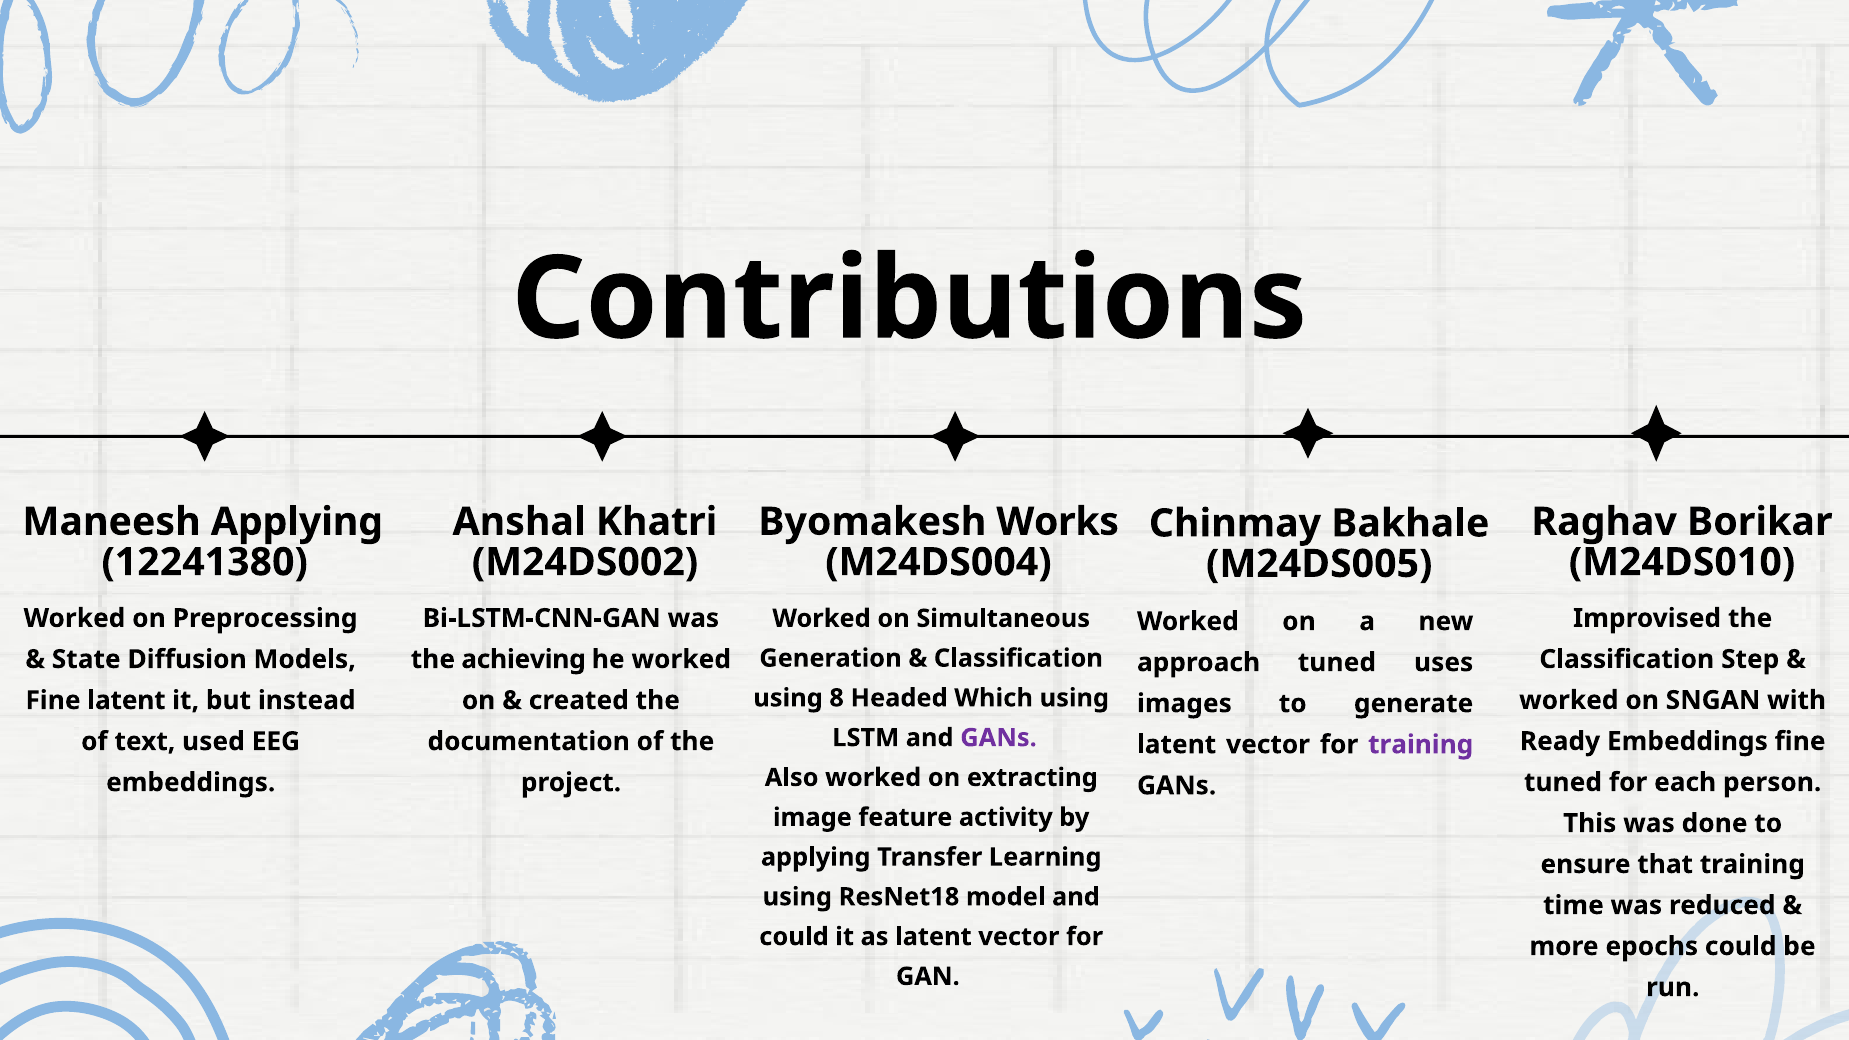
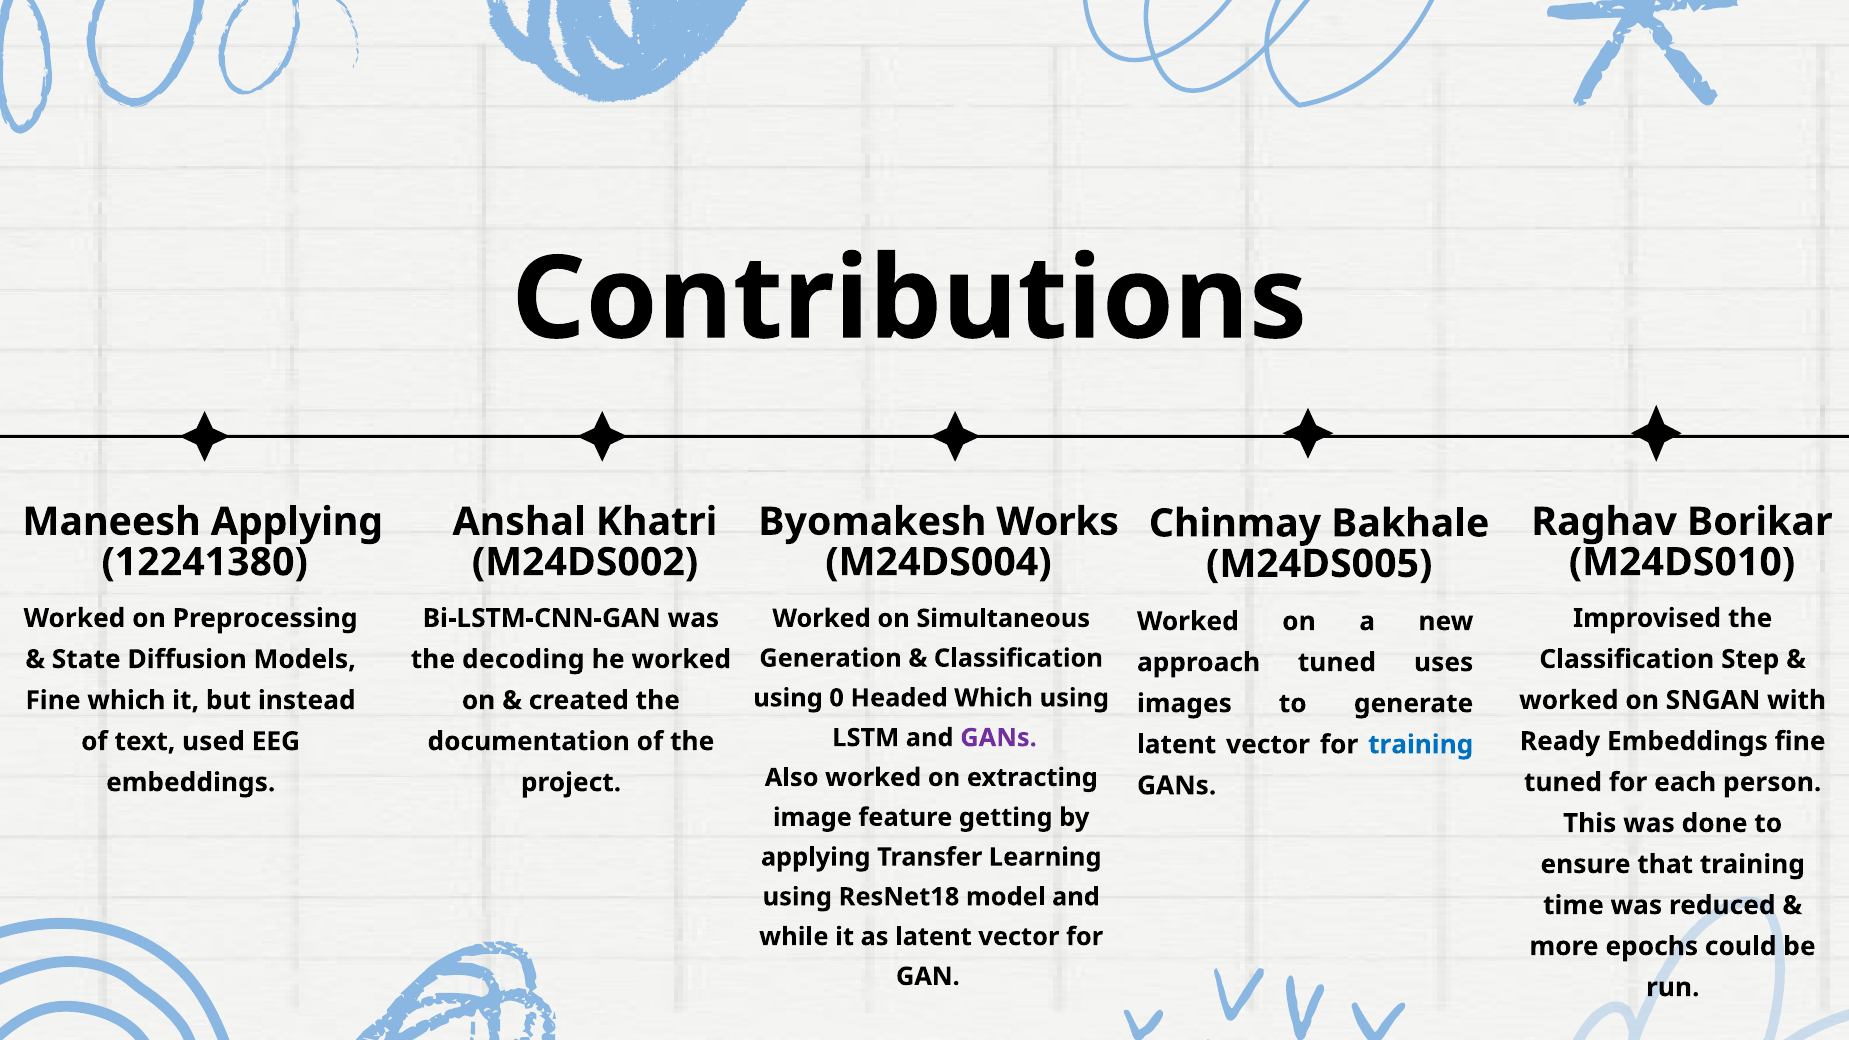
achieving: achieving -> decoding
8: 8 -> 0
Fine latent: latent -> which
training at (1421, 745) colour: purple -> blue
activity: activity -> getting
could at (794, 937): could -> while
